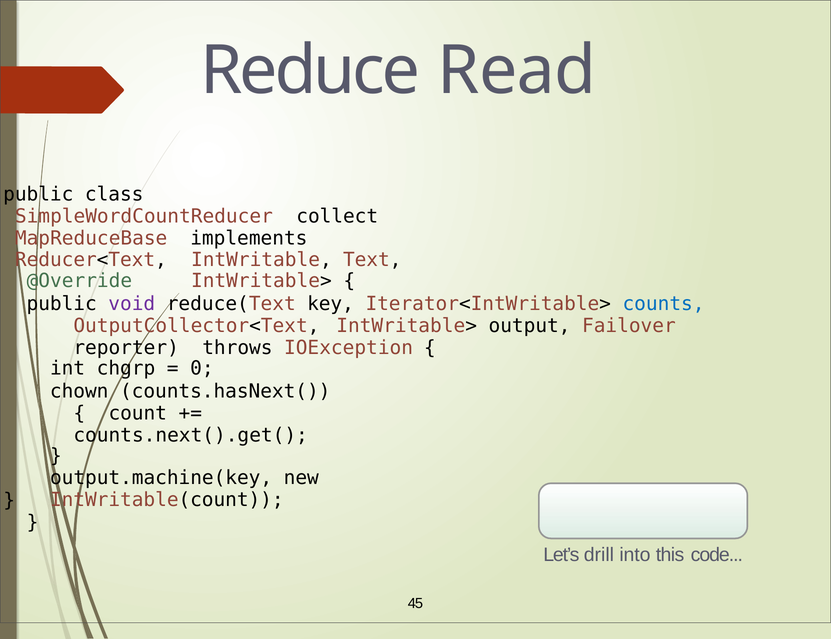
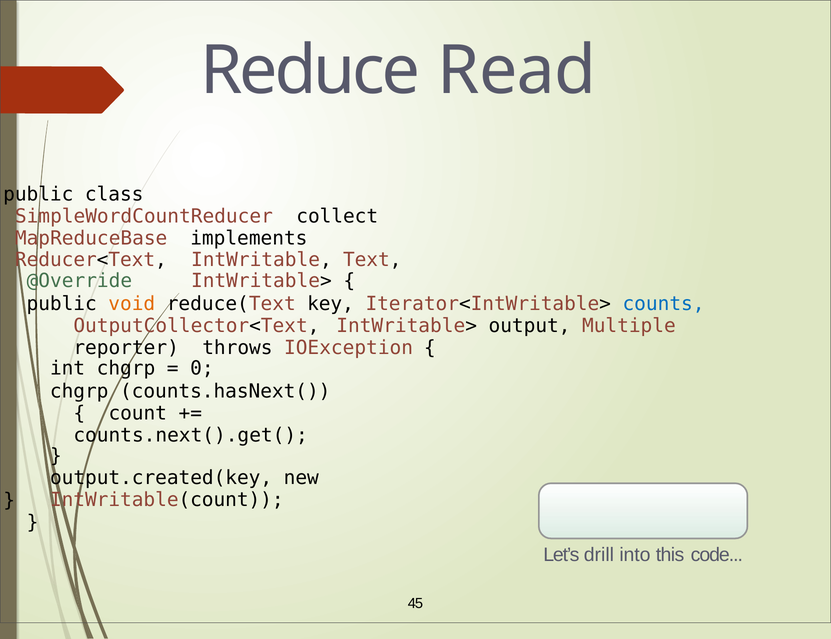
void colour: purple -> orange
Failover: Failover -> Multiple
chown at (79, 392): chown -> chgrp
output.machine(key: output.machine(key -> output.created(key
